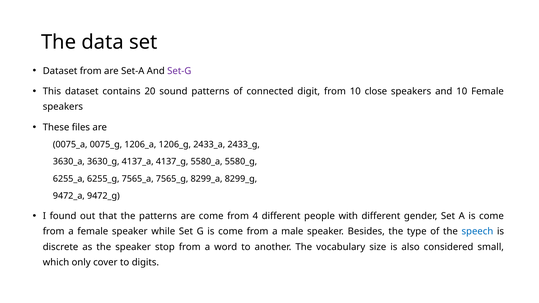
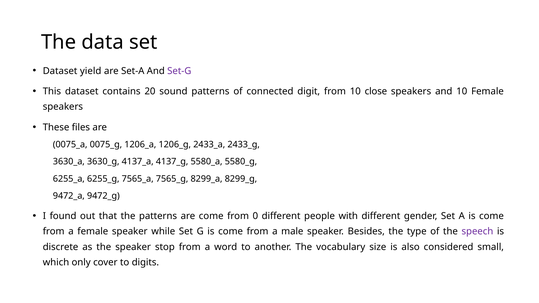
Dataset from: from -> yield
4: 4 -> 0
speech colour: blue -> purple
